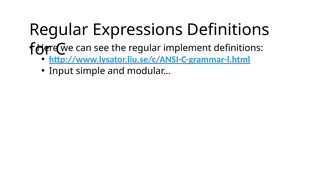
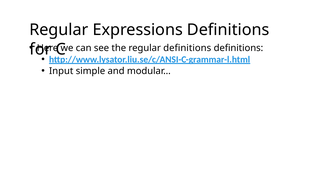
regular implement: implement -> definitions
